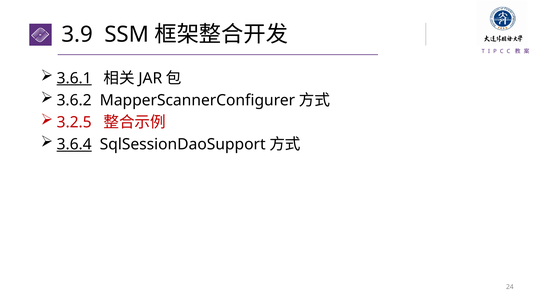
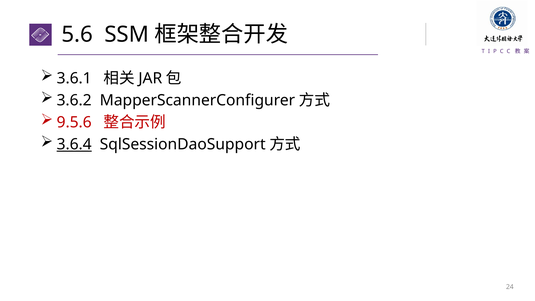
3.9: 3.9 -> 5.6
3.6.1 underline: present -> none
3.2.5: 3.2.5 -> 9.5.6
